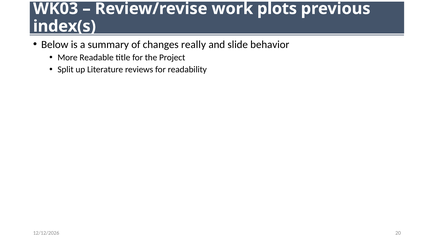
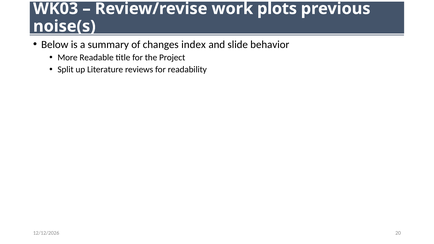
index(s: index(s -> noise(s
really: really -> index
